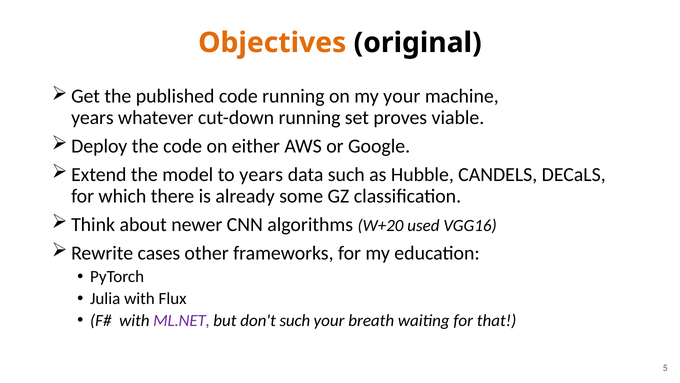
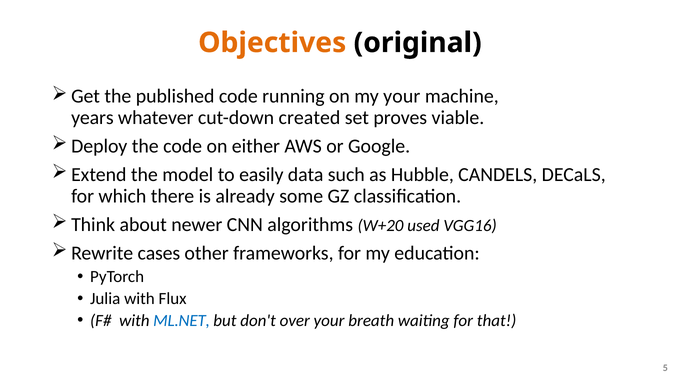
cut-down running: running -> created
to years: years -> easily
ML.NET colour: purple -> blue
don't such: such -> over
